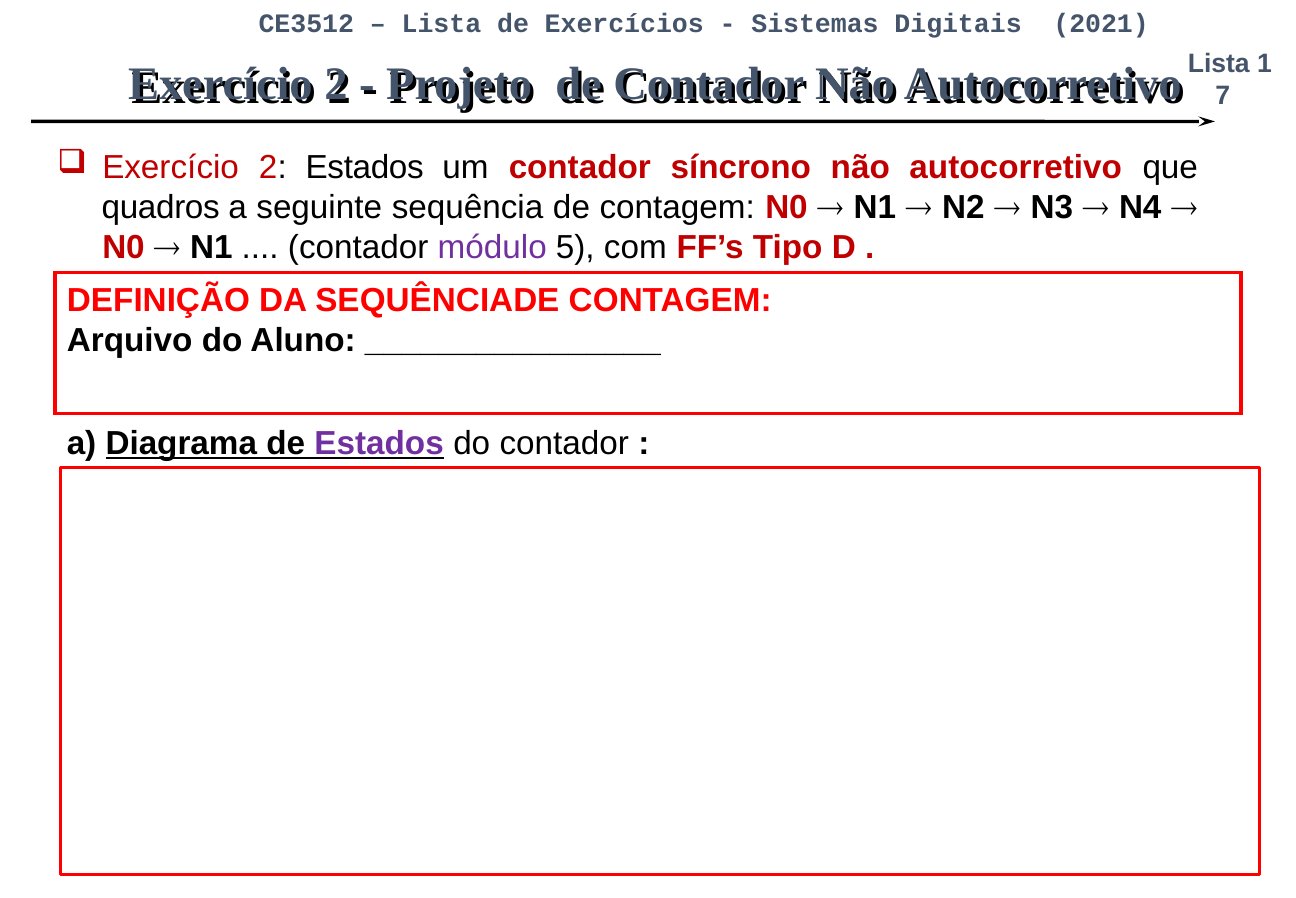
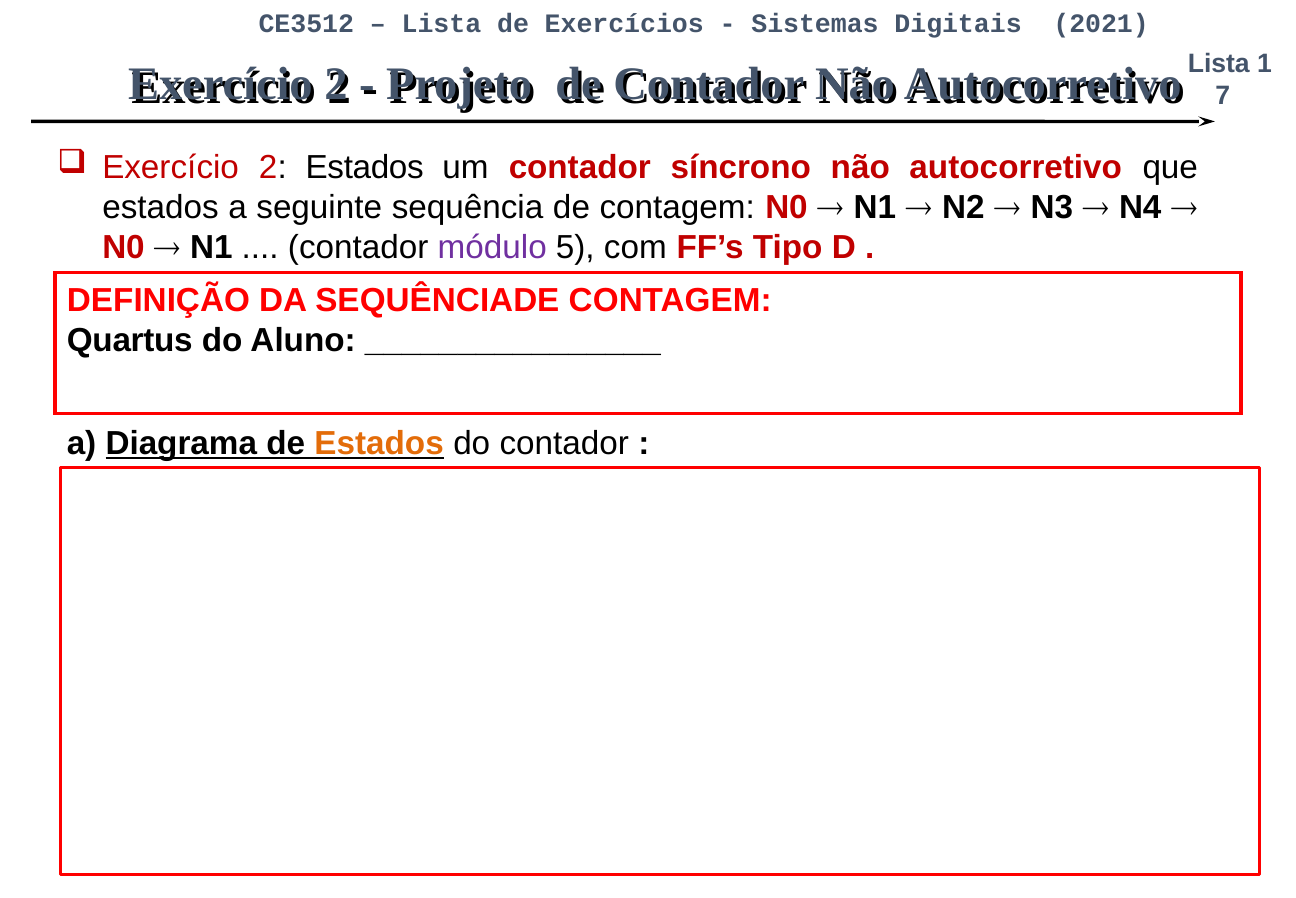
quadros at (161, 207): quadros -> estados
Arquivo: Arquivo -> Quartus
Estados at (379, 443) colour: purple -> orange
